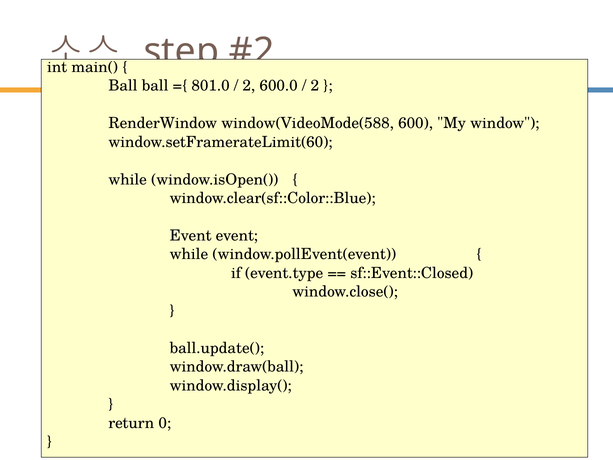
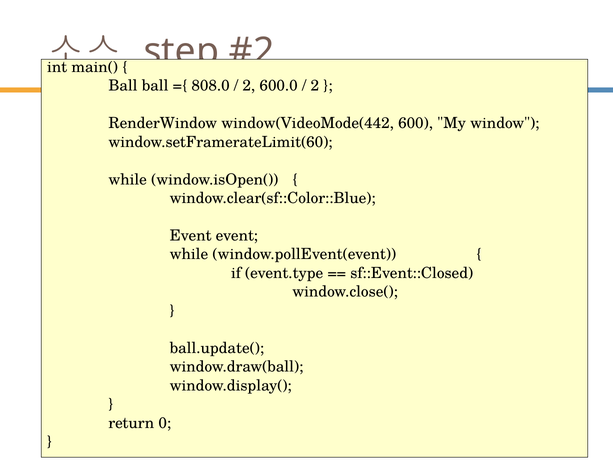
801.0: 801.0 -> 808.0
window(VideoMode(588: window(VideoMode(588 -> window(VideoMode(442
